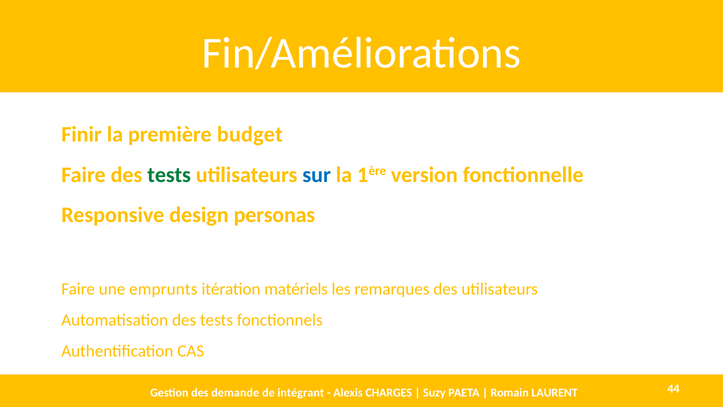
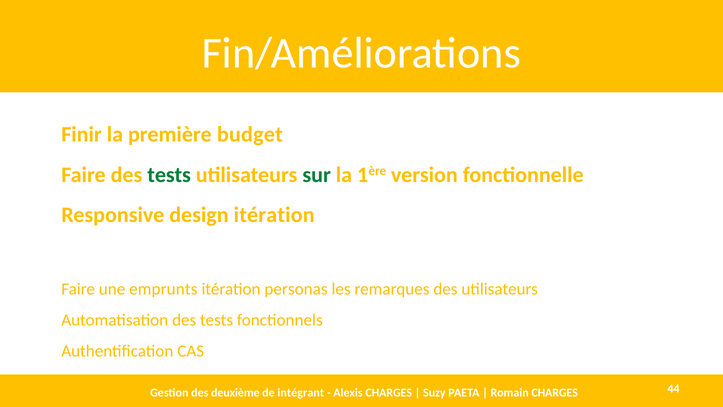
sur colour: blue -> green
design personas: personas -> itération
matériels: matériels -> personas
demande: demande -> deuxième
Romain LAURENT: LAURENT -> CHARGES
